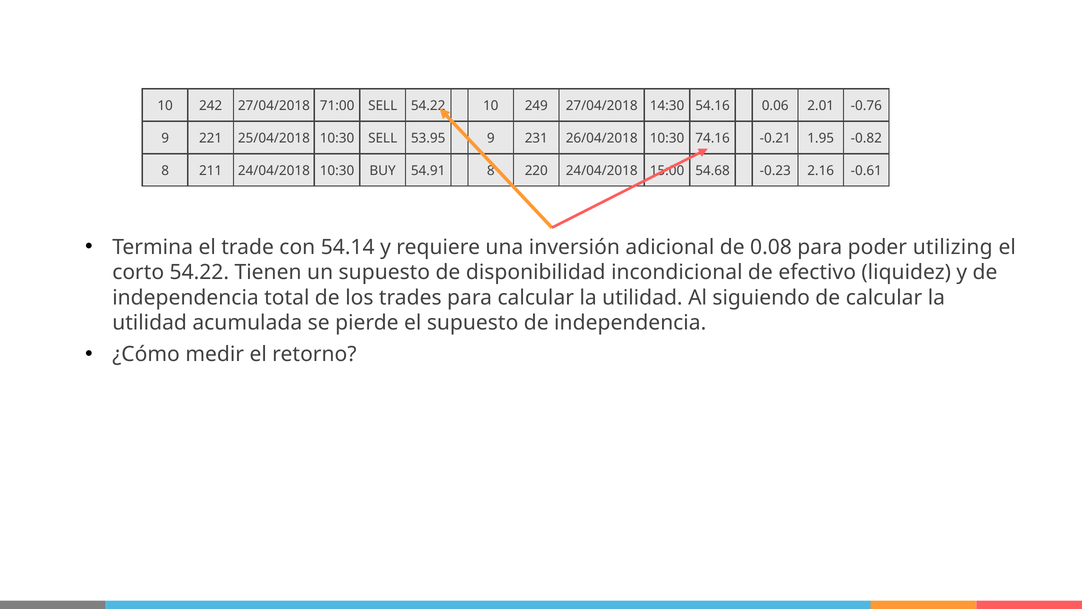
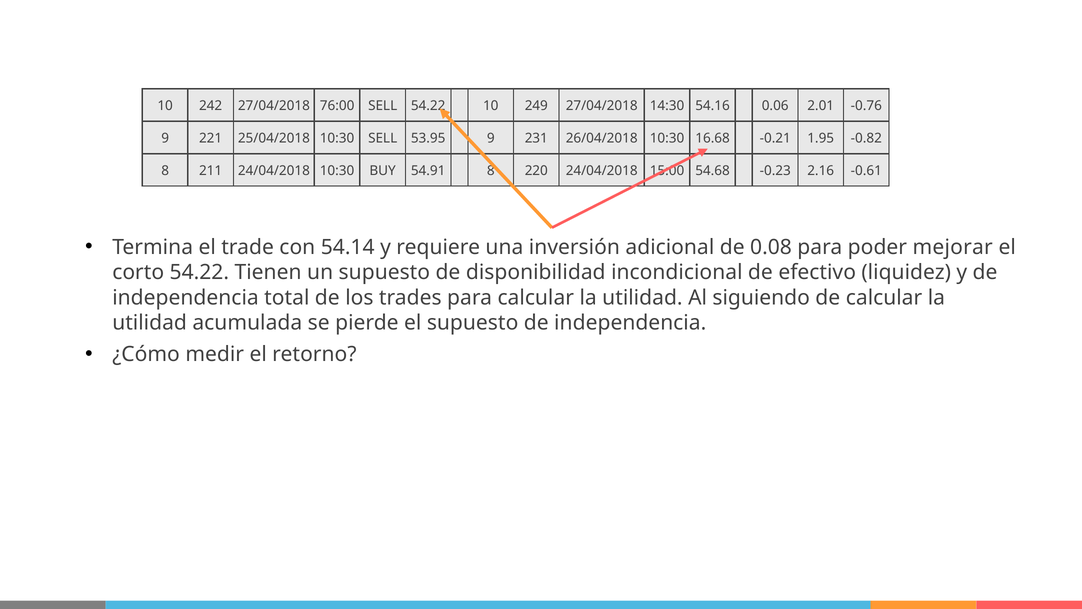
71:00: 71:00 -> 76:00
74.16: 74.16 -> 16.68
utilizing: utilizing -> mejorar
